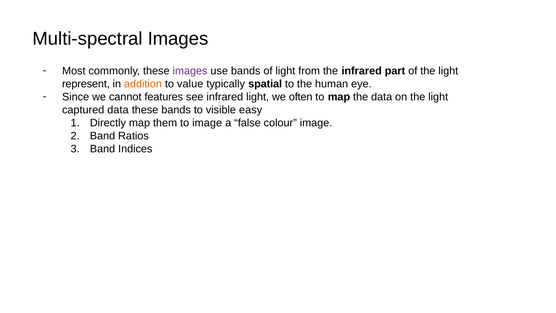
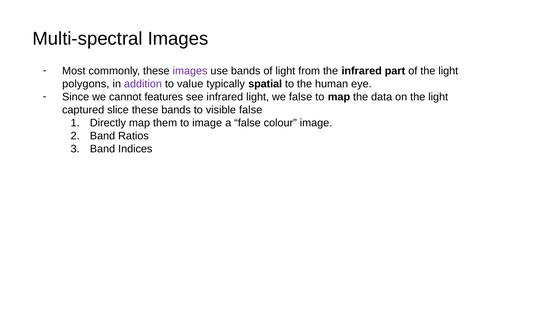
represent: represent -> polygons
addition colour: orange -> purple
we often: often -> false
captured data: data -> slice
visible easy: easy -> false
